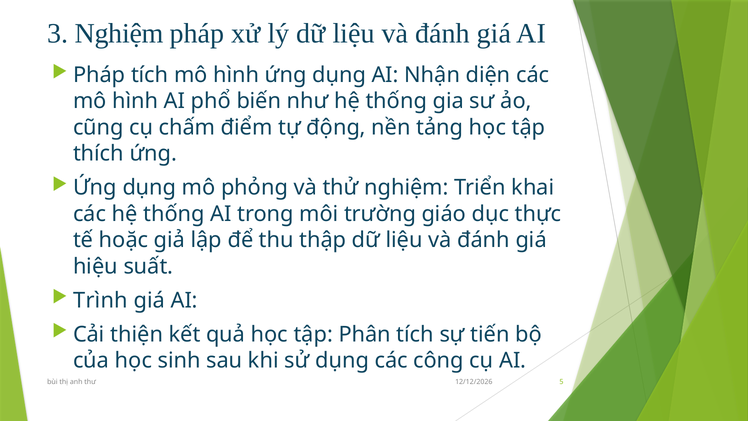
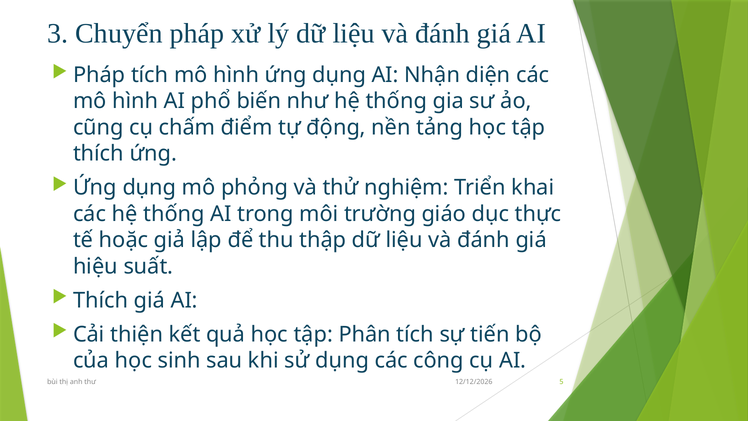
3 Nghiệm: Nghiệm -> Chuyển
Trình at (100, 300): Trình -> Thích
